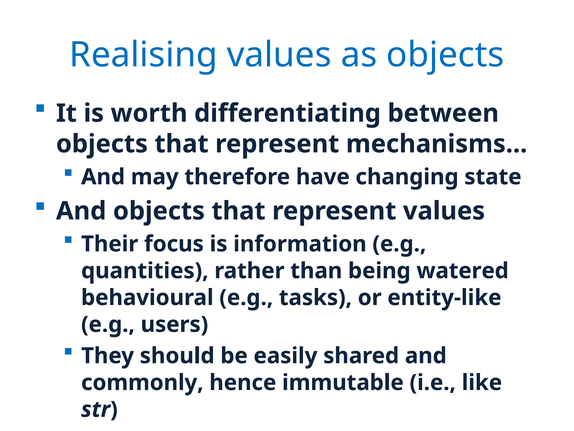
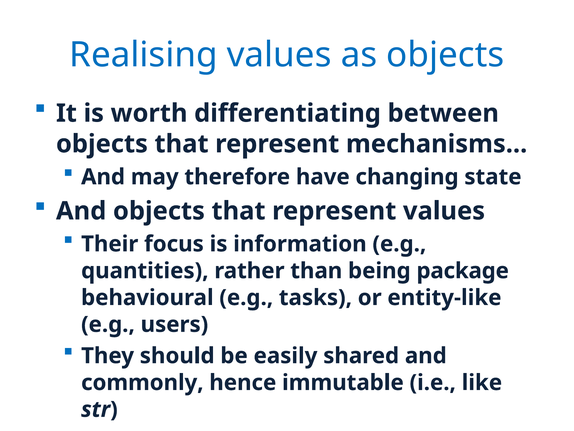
watered: watered -> package
